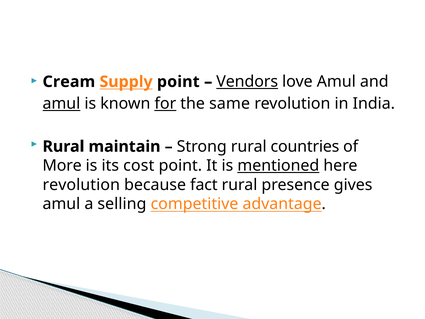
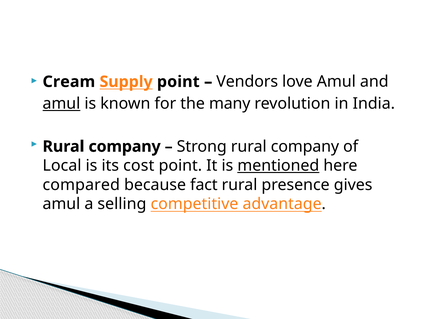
Vendors underline: present -> none
for underline: present -> none
same: same -> many
maintain at (125, 146): maintain -> company
Strong rural countries: countries -> company
More: More -> Local
revolution at (81, 185): revolution -> compared
